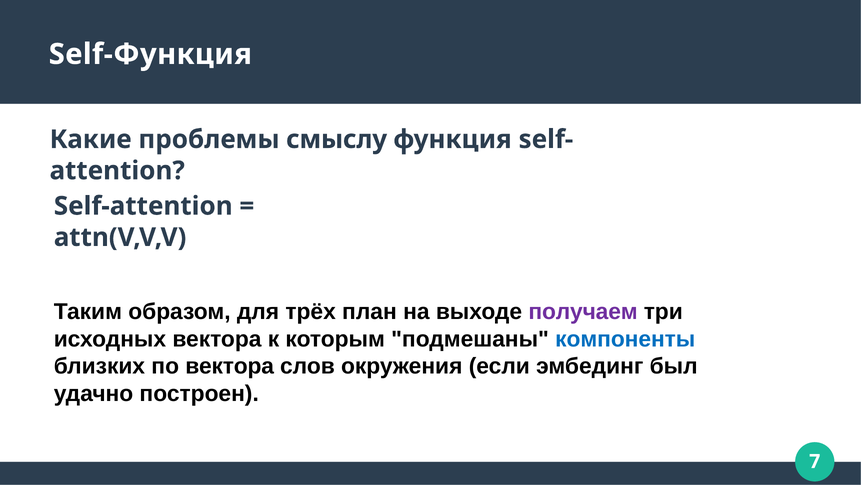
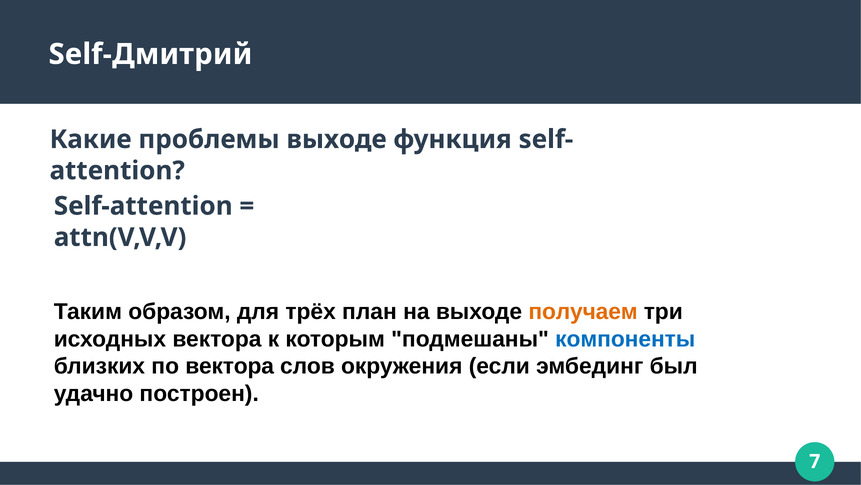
Self-Функция: Self-Функция -> Self-Дмитрий
проблемы смыслу: смыслу -> выходе
получаем colour: purple -> orange
